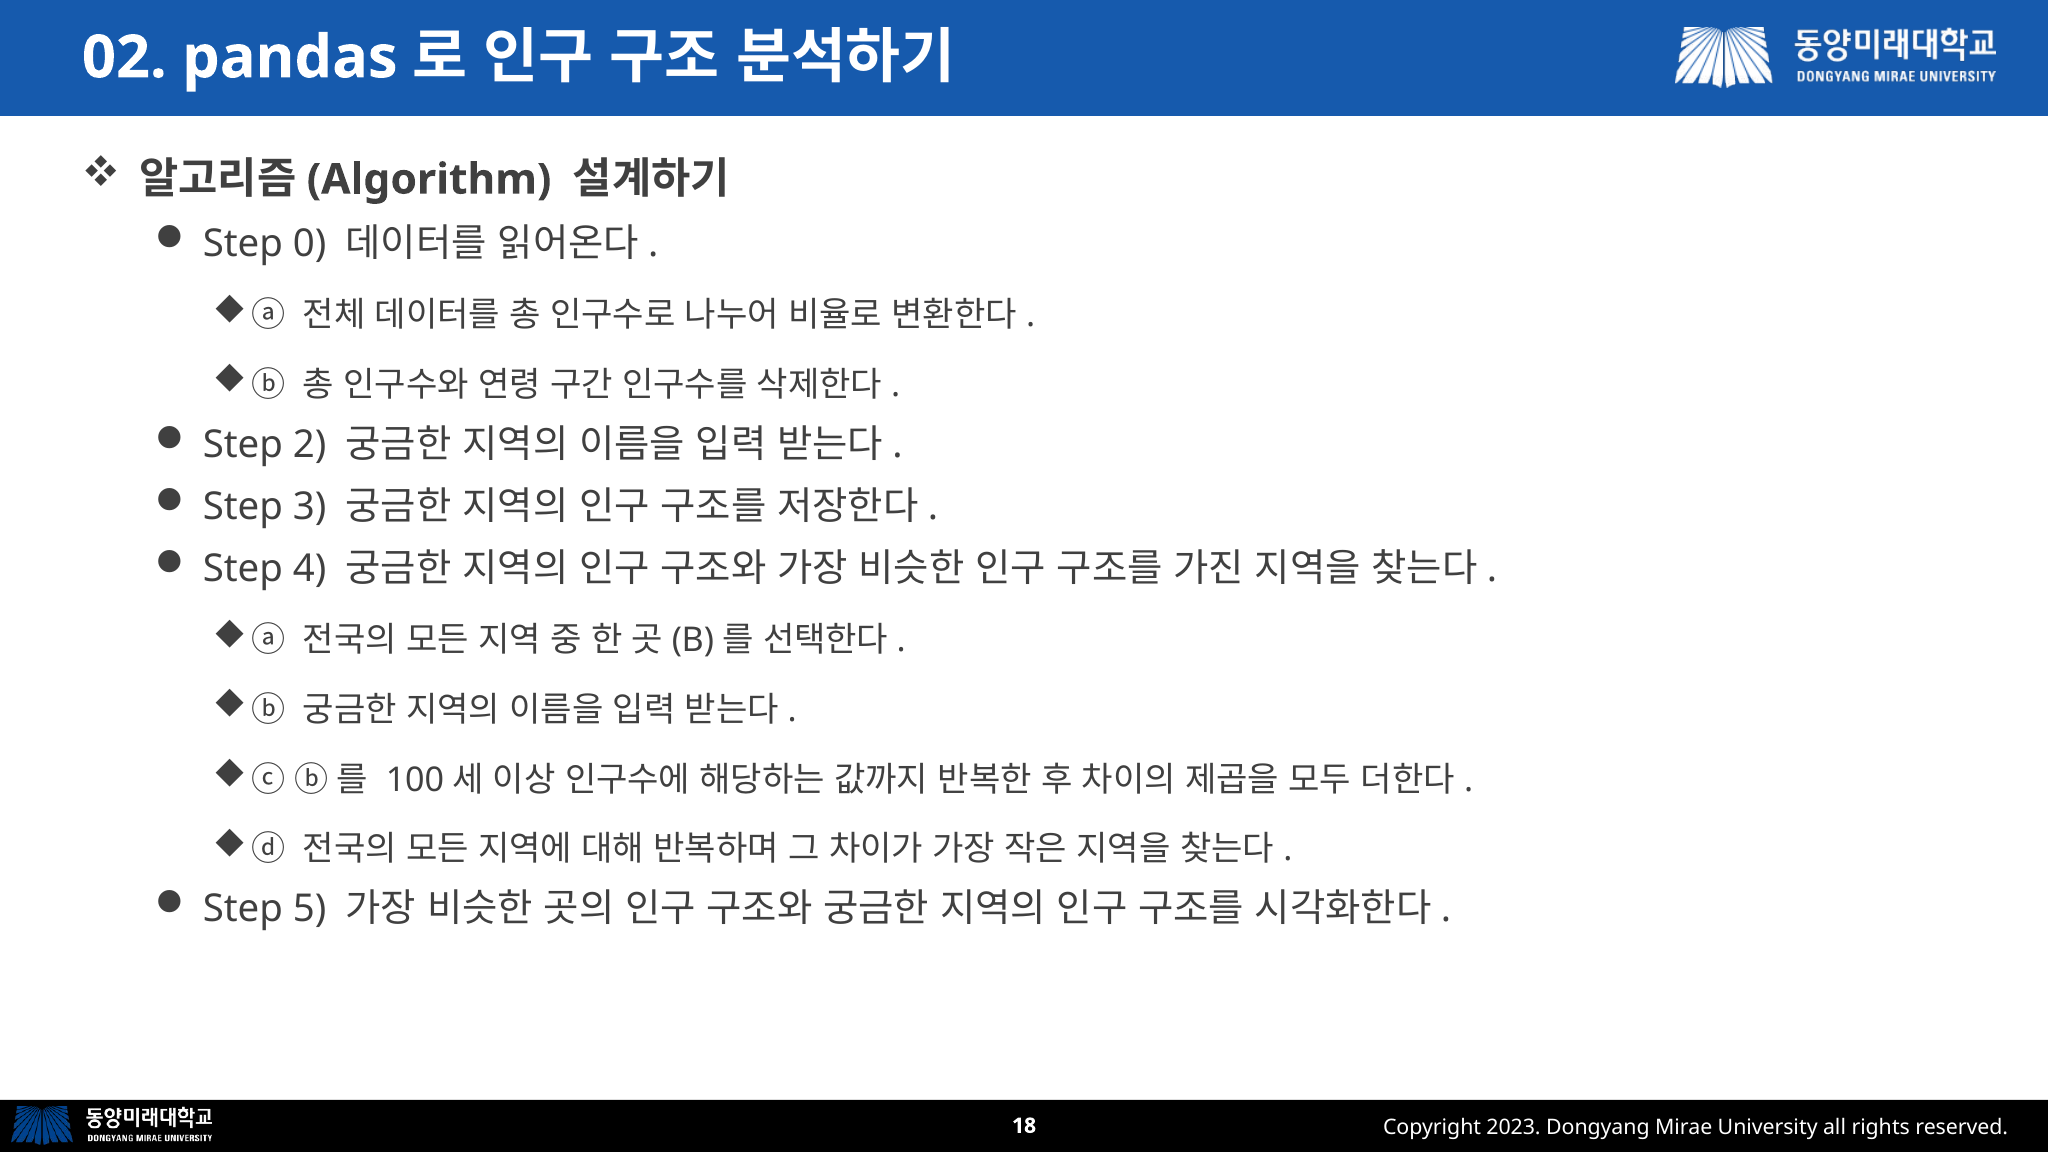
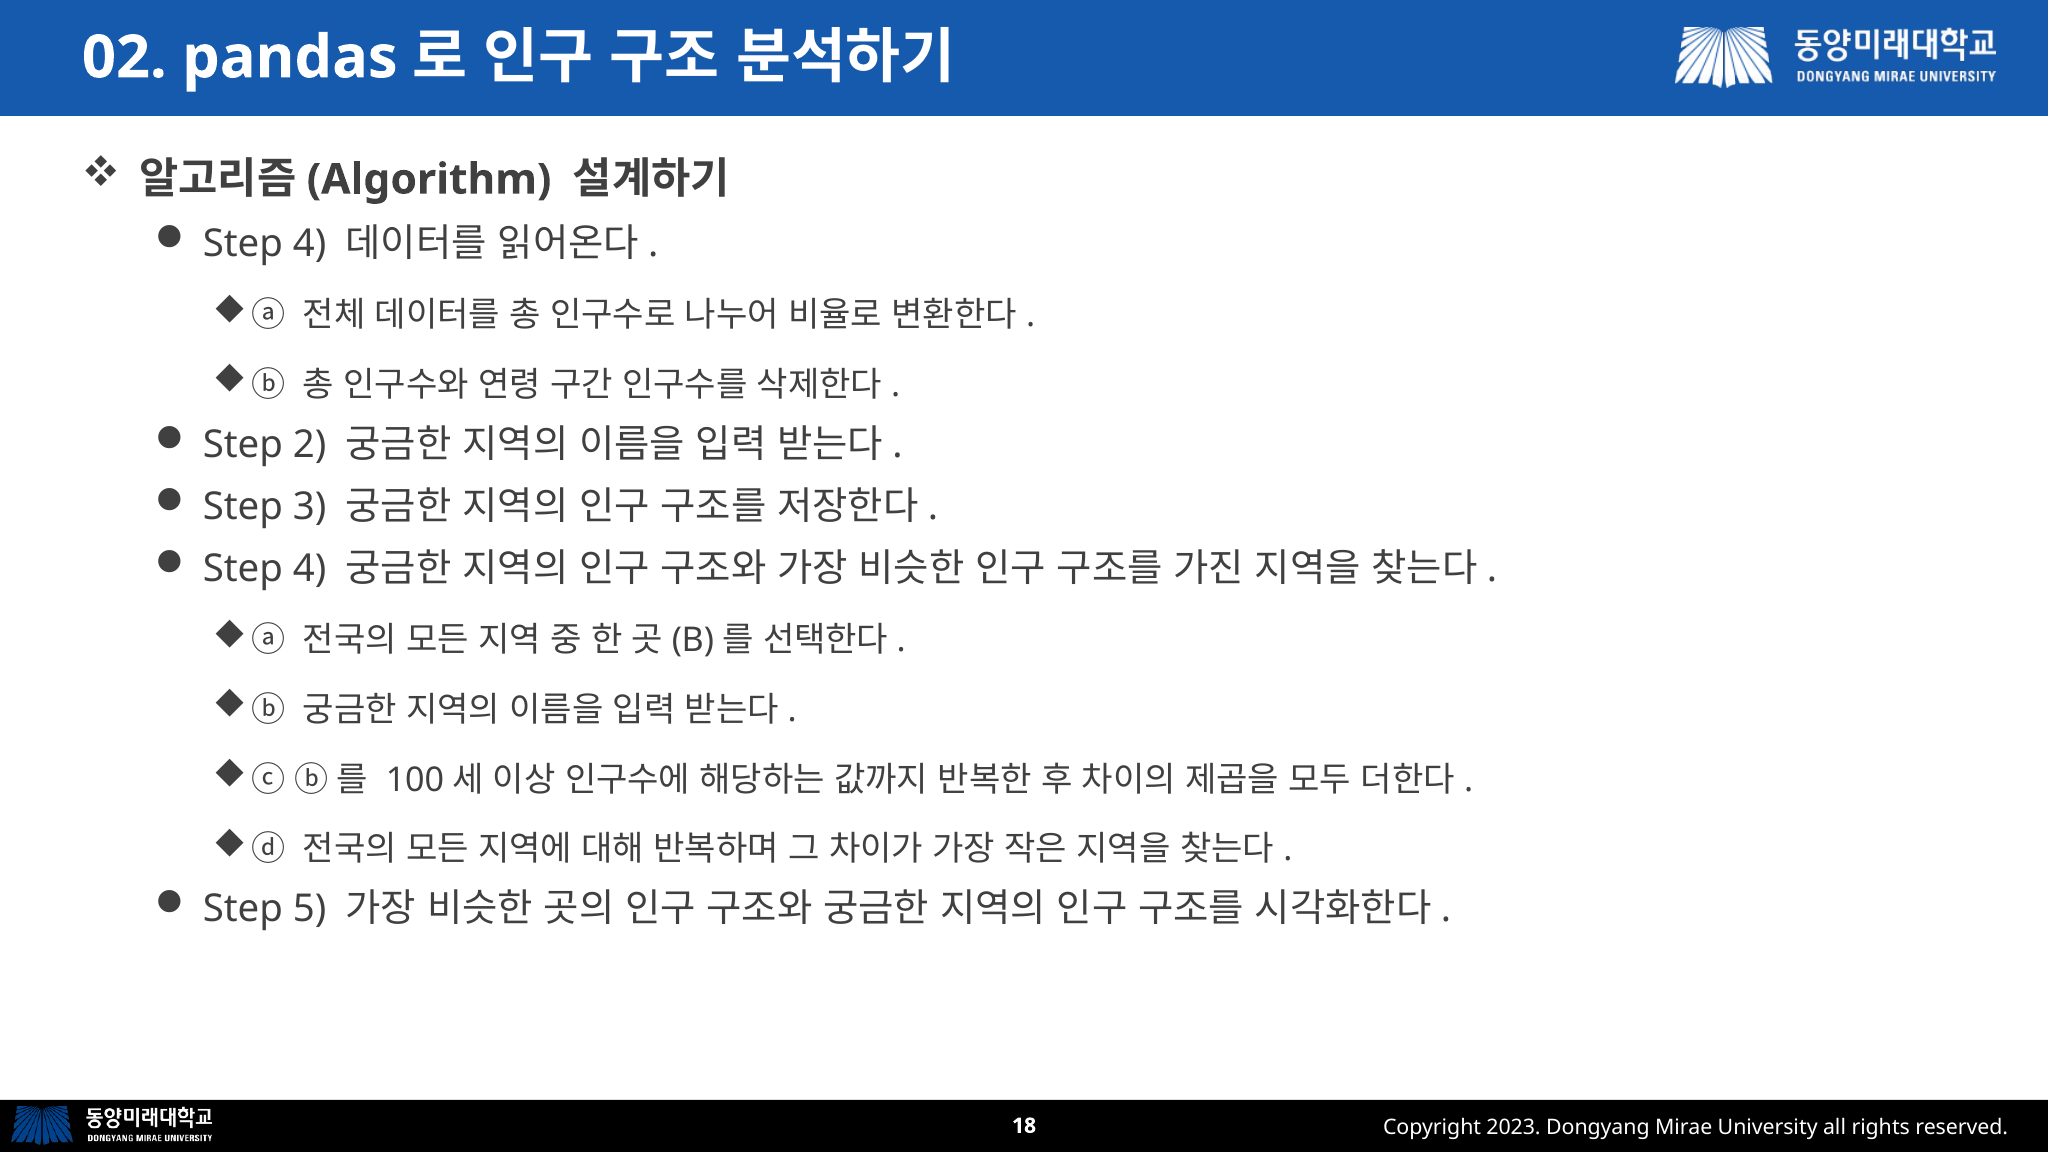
0 at (310, 244): 0 -> 4
